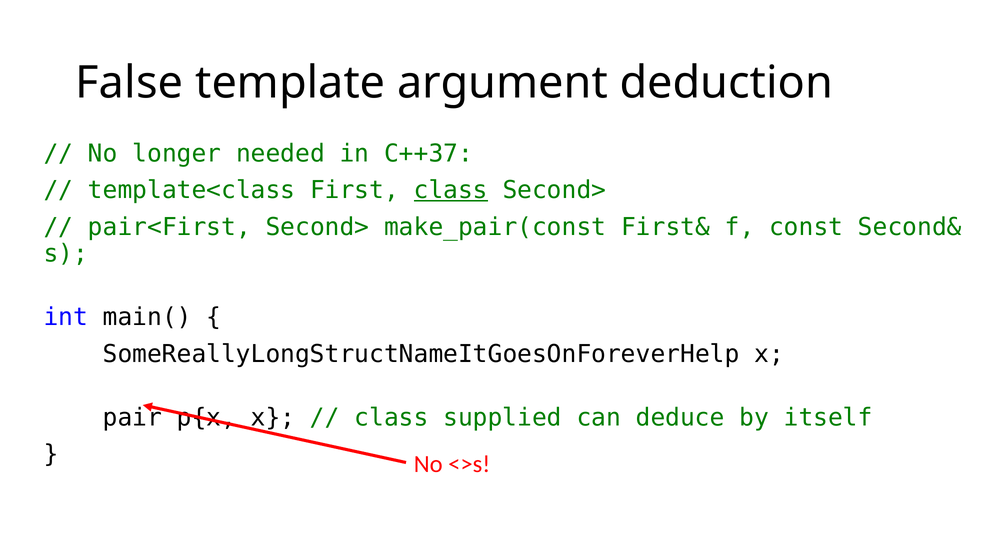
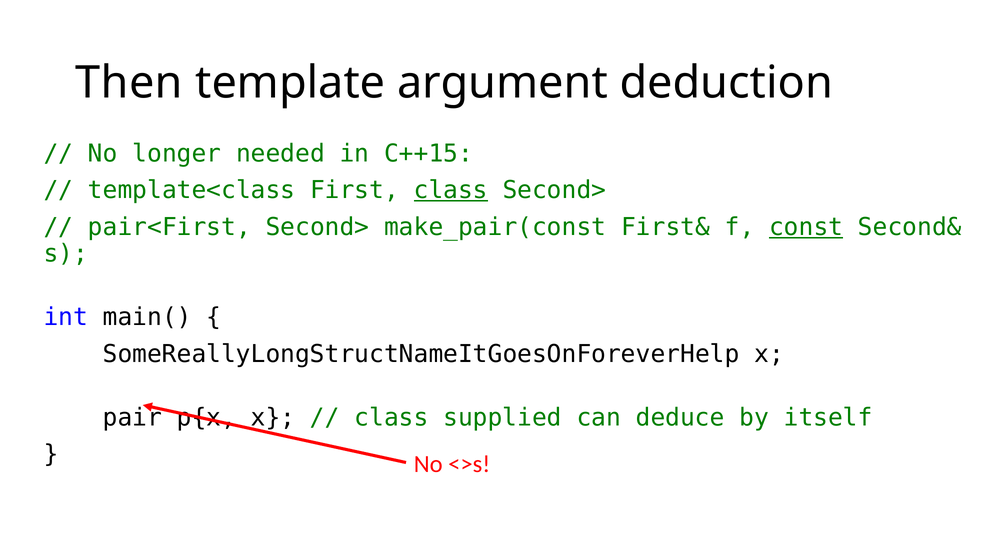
False: False -> Then
C++37: C++37 -> C++15
const underline: none -> present
